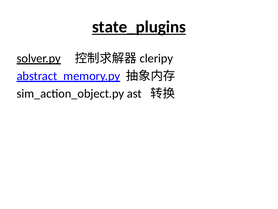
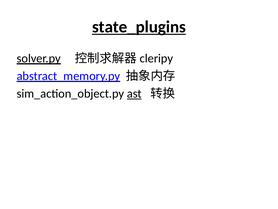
ast underline: none -> present
